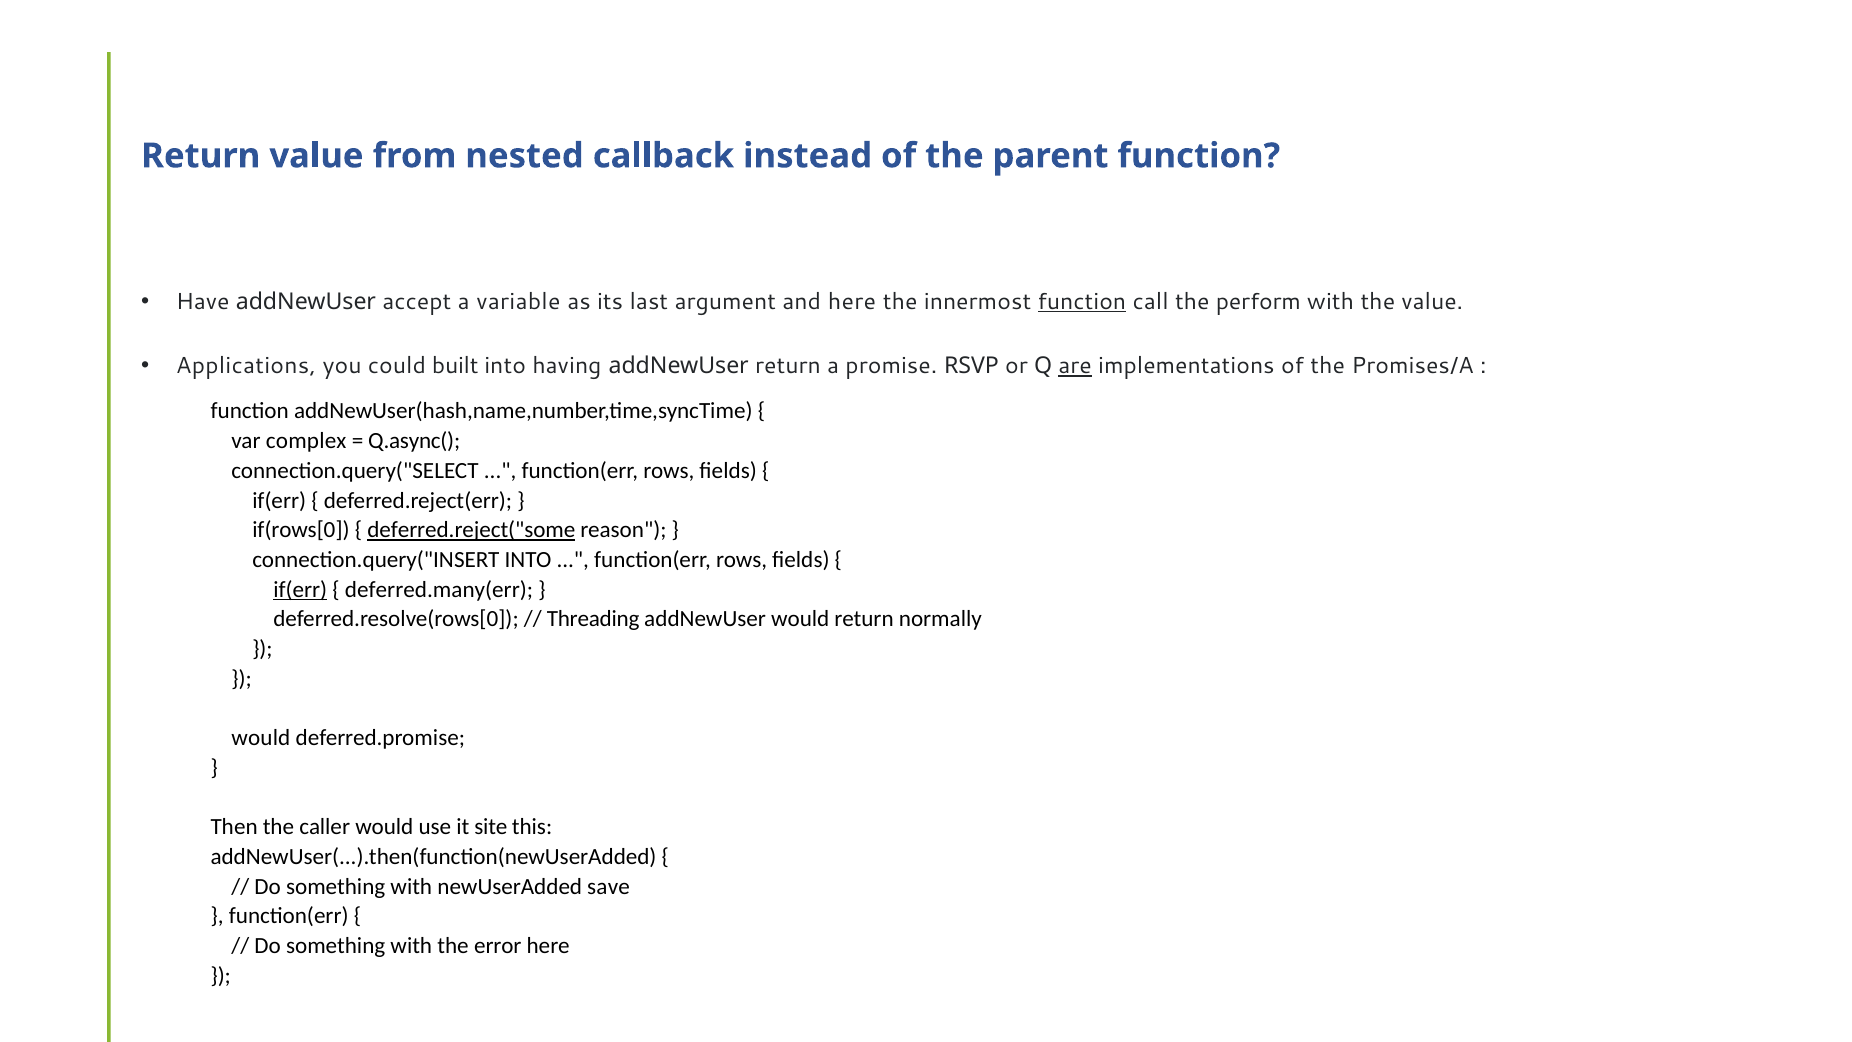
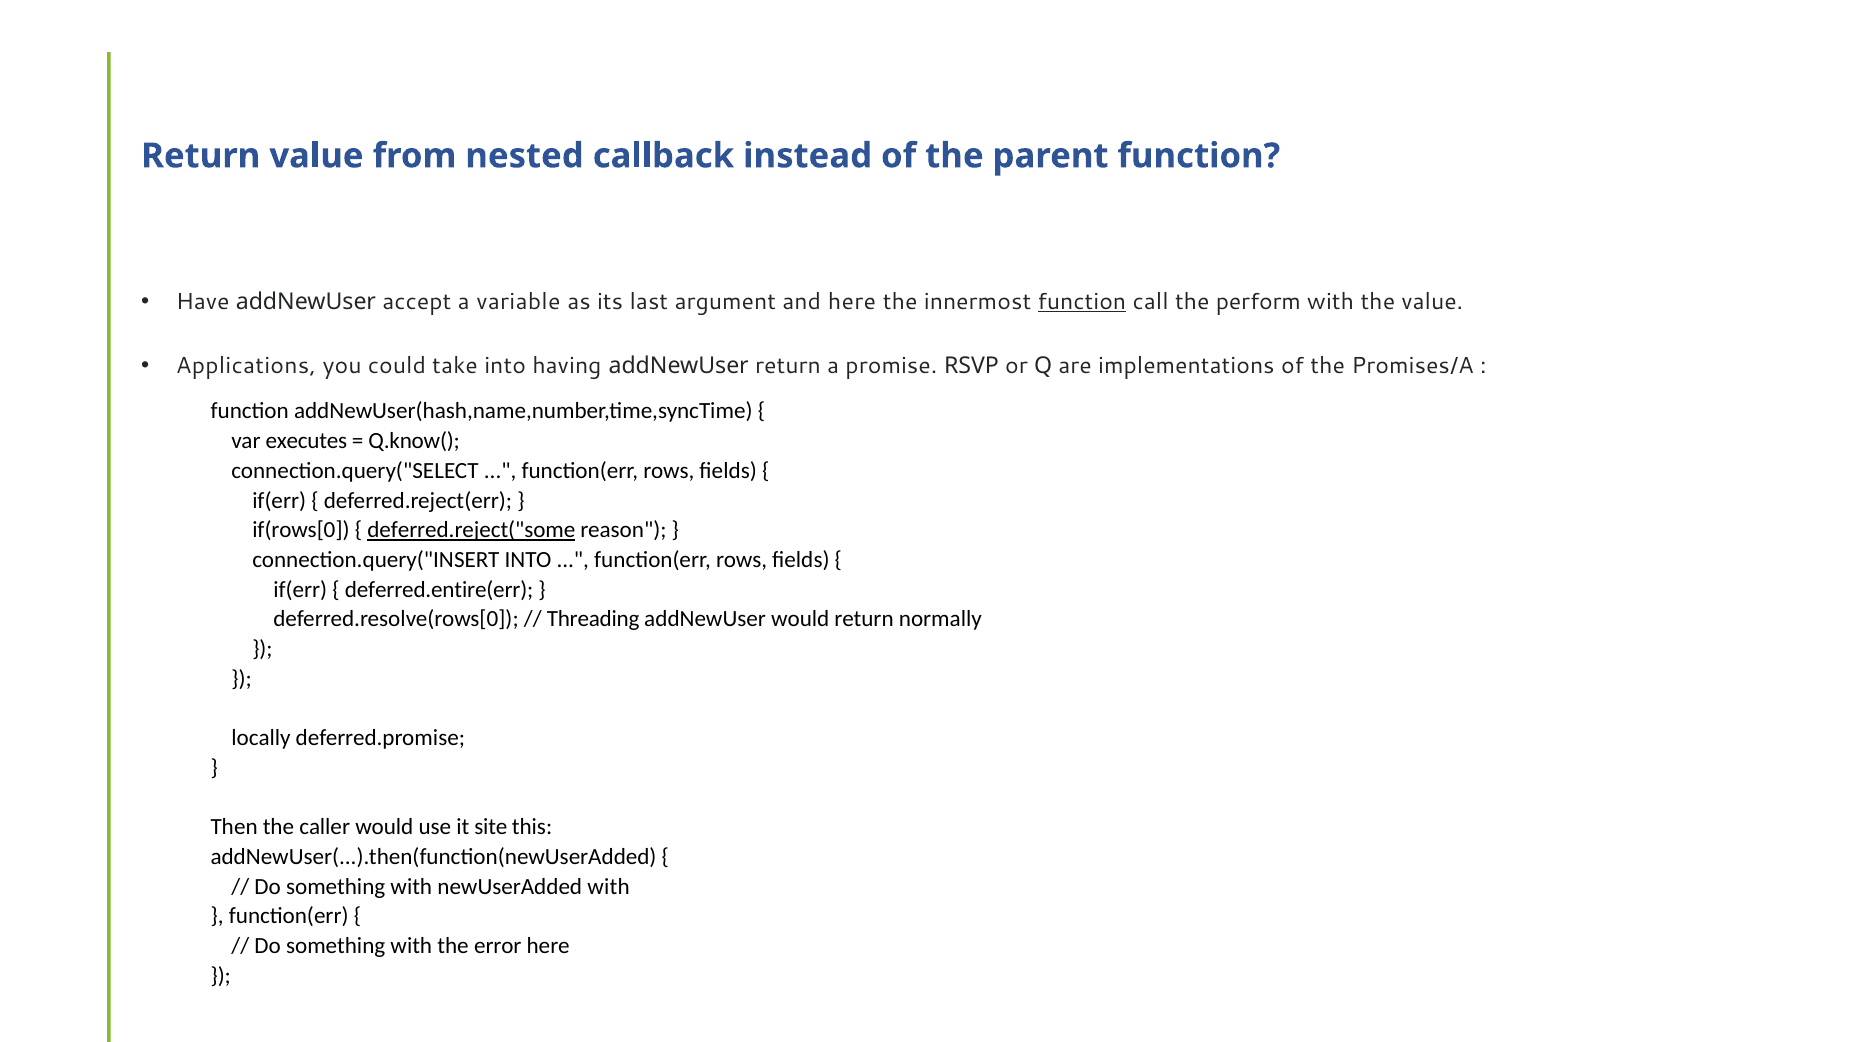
built: built -> take
are underline: present -> none
complex: complex -> executes
Q.async(: Q.async( -> Q.know(
if(err at (300, 589) underline: present -> none
deferred.many(err: deferred.many(err -> deferred.entire(err
would at (261, 738): would -> locally
newUserAdded save: save -> with
